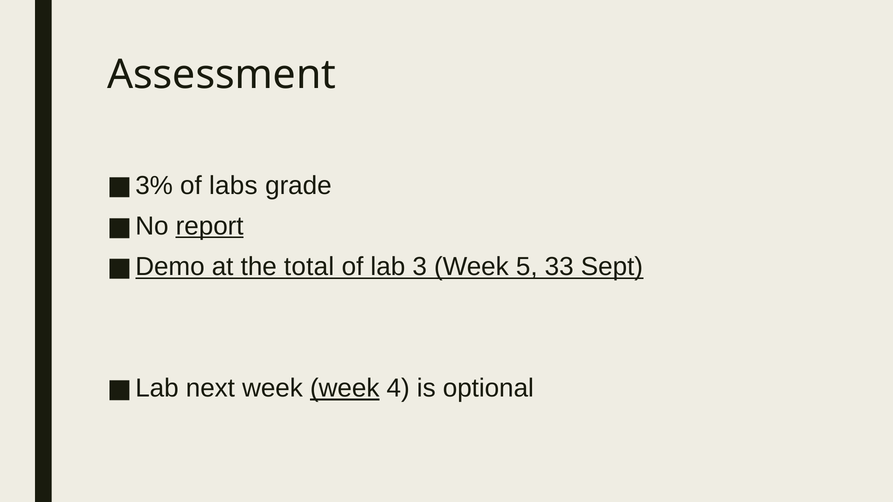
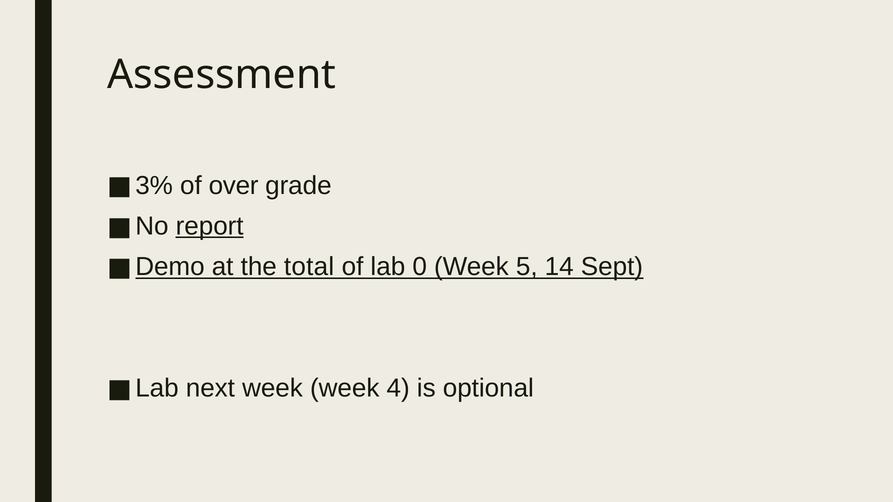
labs: labs -> over
3: 3 -> 0
33: 33 -> 14
week at (345, 389) underline: present -> none
